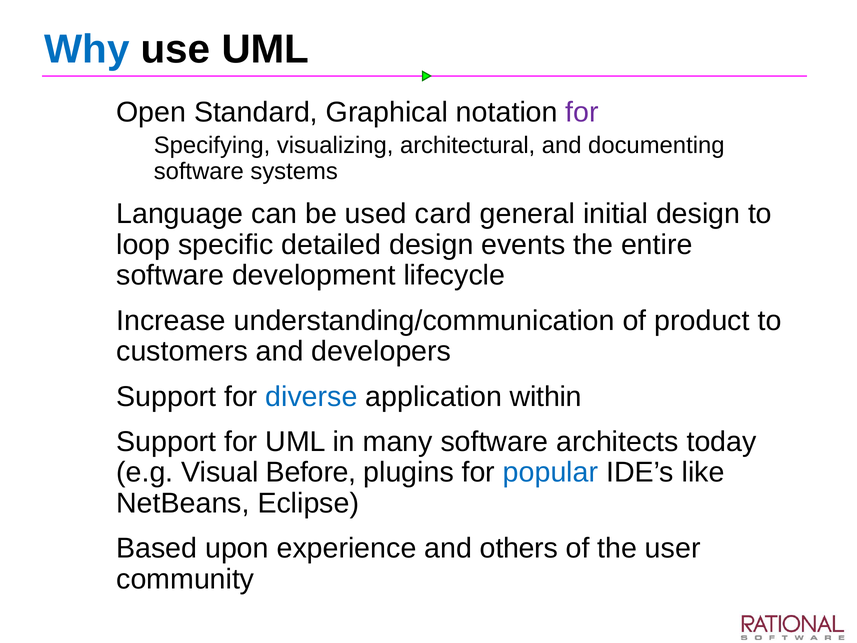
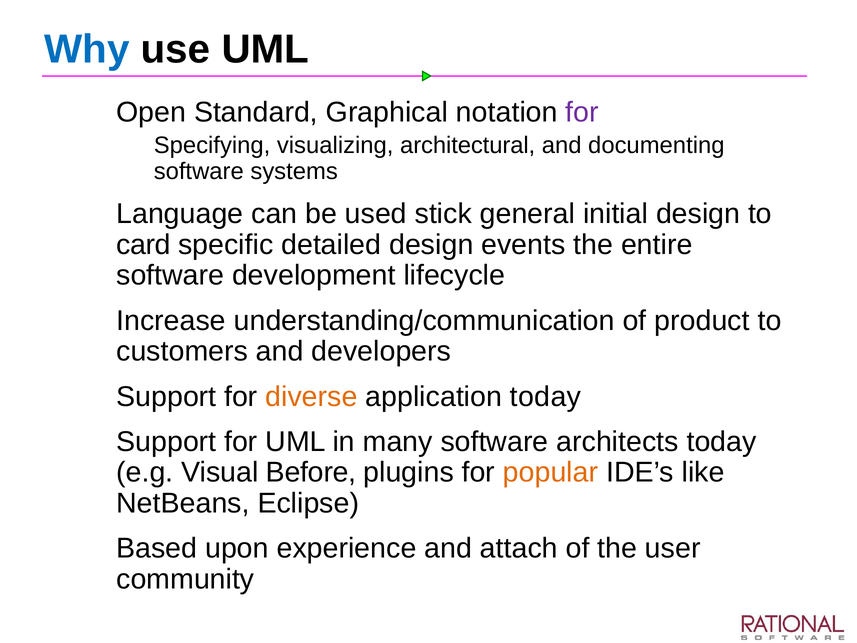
card: card -> stick
loop: loop -> card
diverse colour: blue -> orange
application within: within -> today
popular colour: blue -> orange
others: others -> attach
